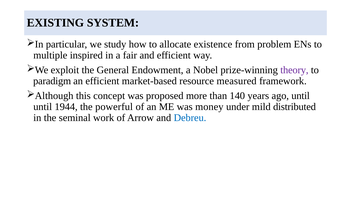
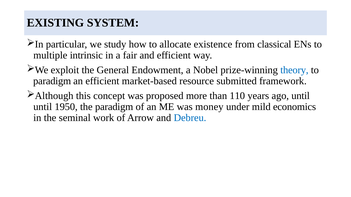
problem: problem -> classical
inspired: inspired -> intrinsic
theory colour: purple -> blue
measured: measured -> submitted
140: 140 -> 110
1944: 1944 -> 1950
the powerful: powerful -> paradigm
distributed: distributed -> economics
